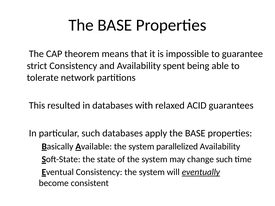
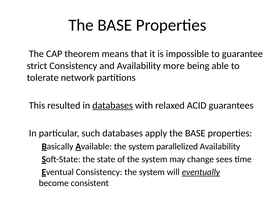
spent: spent -> more
databases at (113, 106) underline: none -> present
change such: such -> sees
